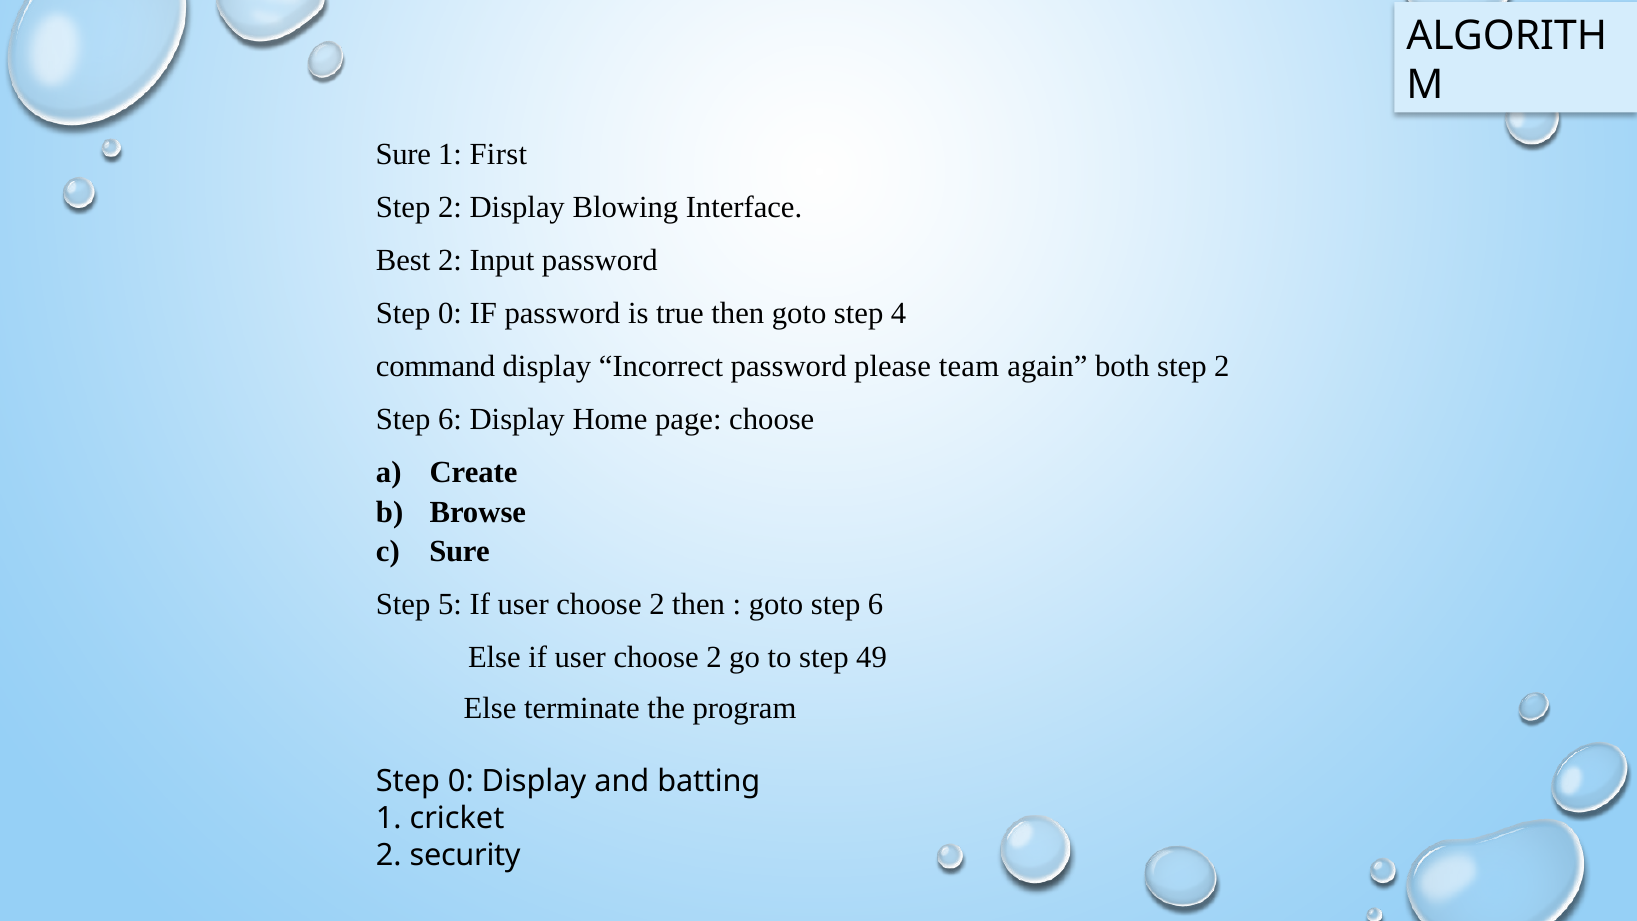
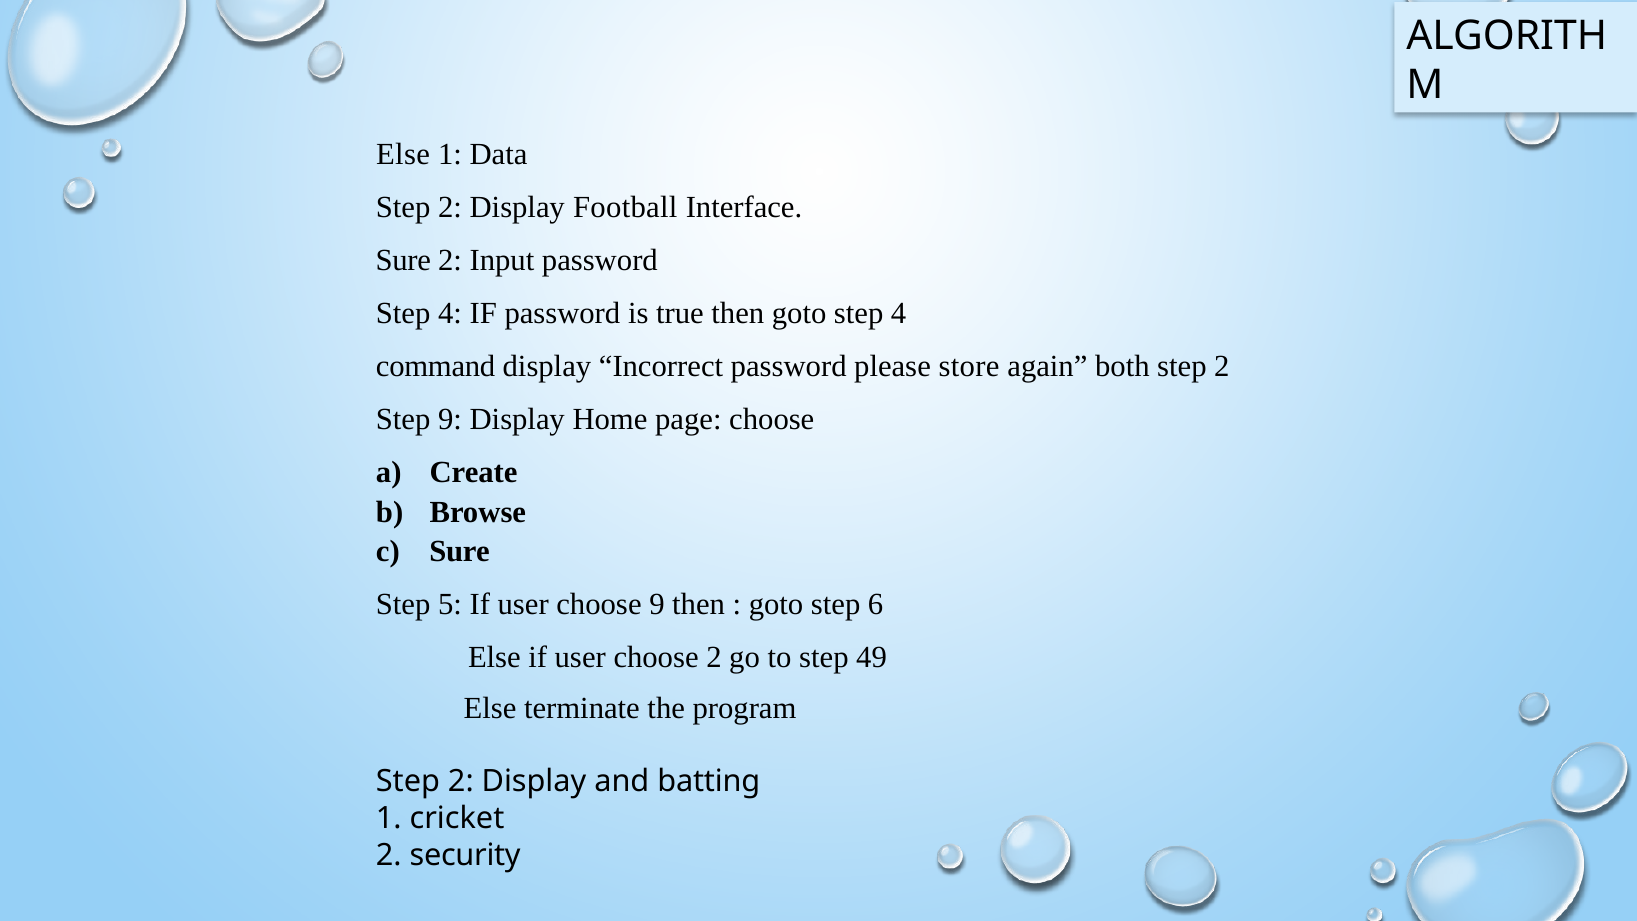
Sure at (403, 155): Sure -> Else
First: First -> Data
Blowing: Blowing -> Football
Best at (403, 261): Best -> Sure
0 at (450, 314): 0 -> 4
team: team -> store
6 at (450, 420): 6 -> 9
2 at (657, 605): 2 -> 9
0 at (461, 782): 0 -> 2
